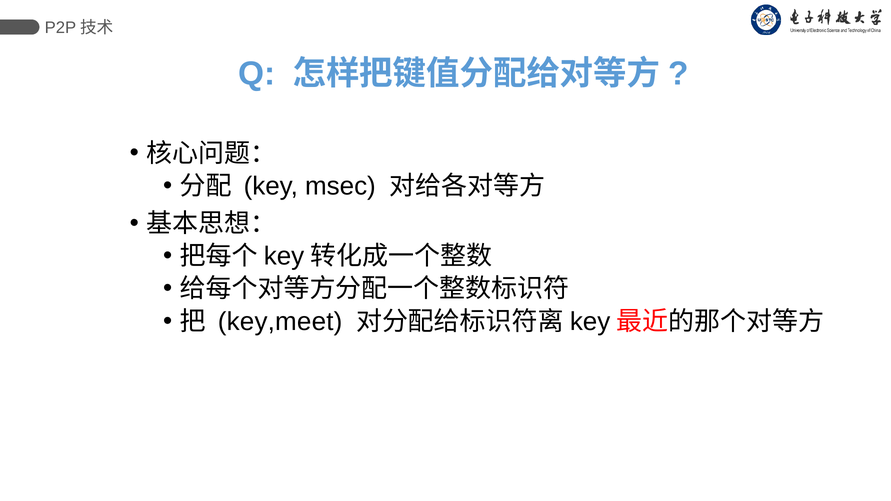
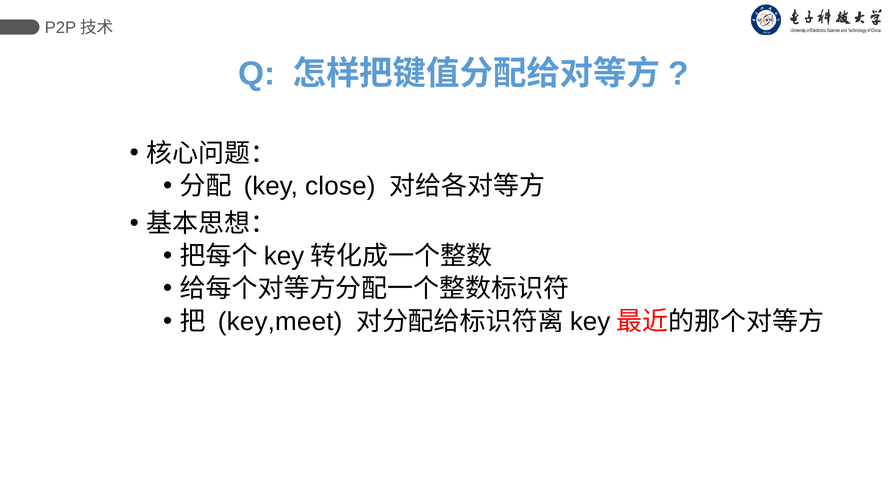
msec: msec -> close
